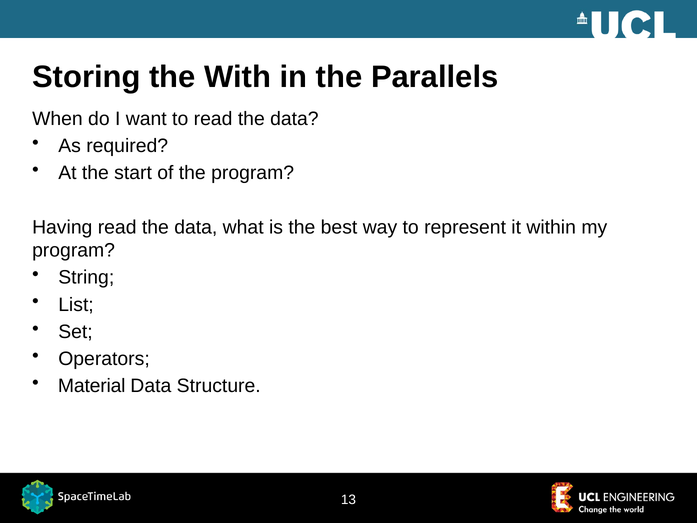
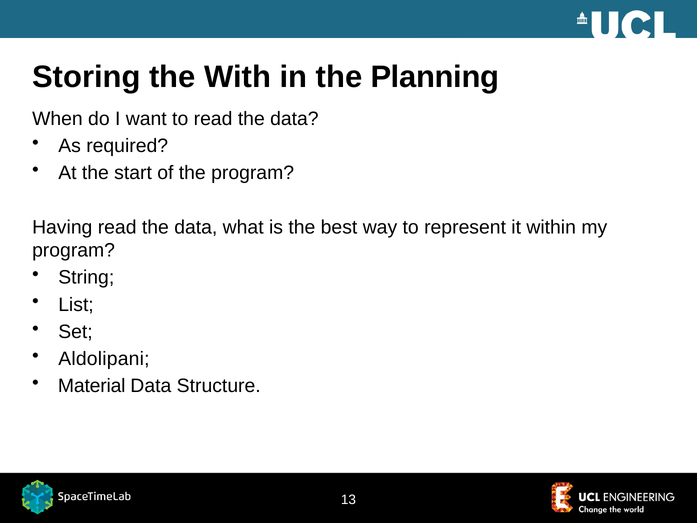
Parallels: Parallels -> Planning
Operators: Operators -> Aldolipani
